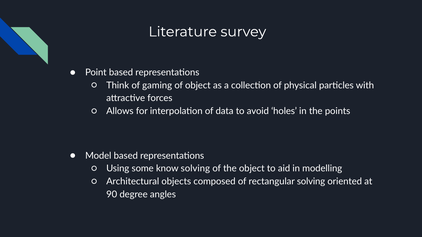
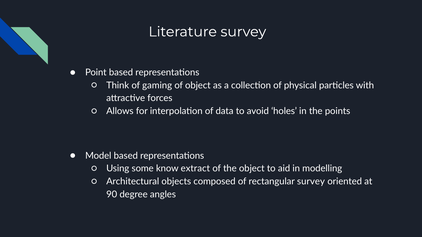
know solving: solving -> extract
rectangular solving: solving -> survey
